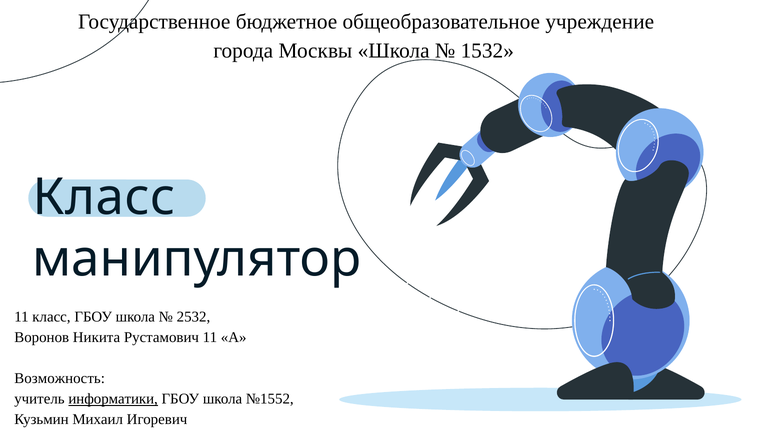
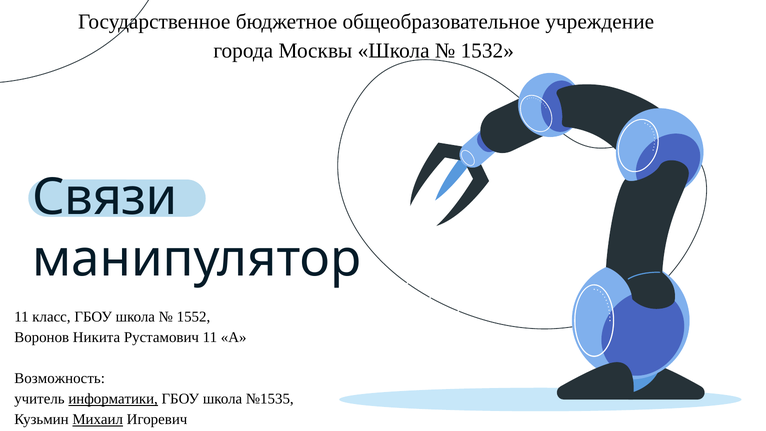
Класс at (104, 197): Класс -> Связи
2532: 2532 -> 1552
№1552: №1552 -> №1535
Михаил underline: none -> present
